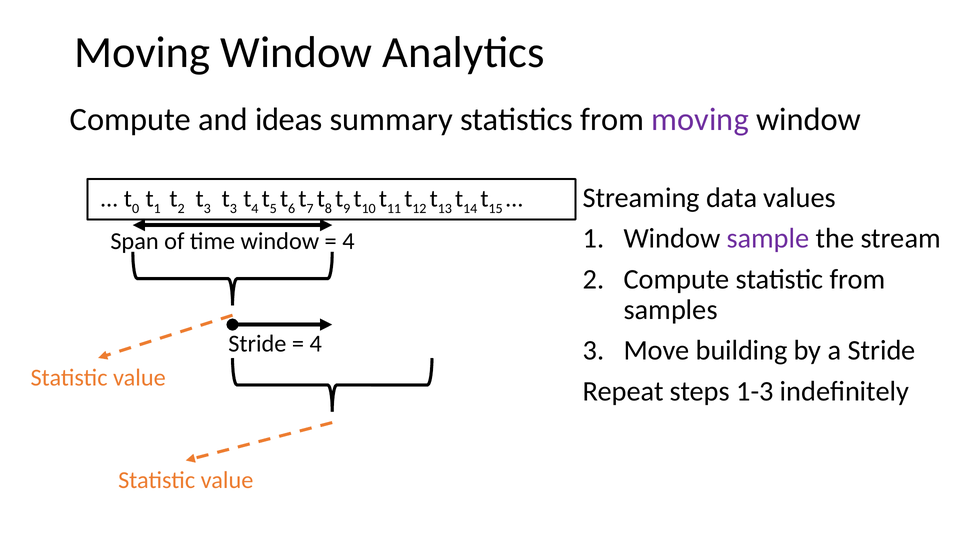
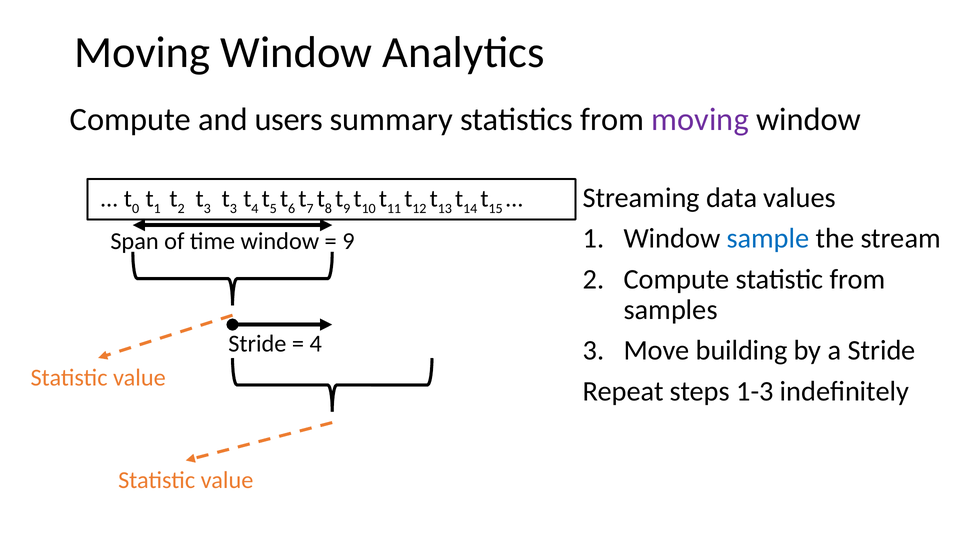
ideas: ideas -> users
sample colour: purple -> blue
4 at (348, 241): 4 -> 9
